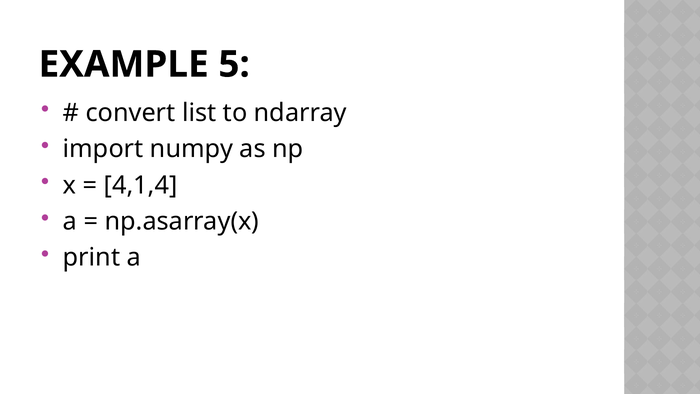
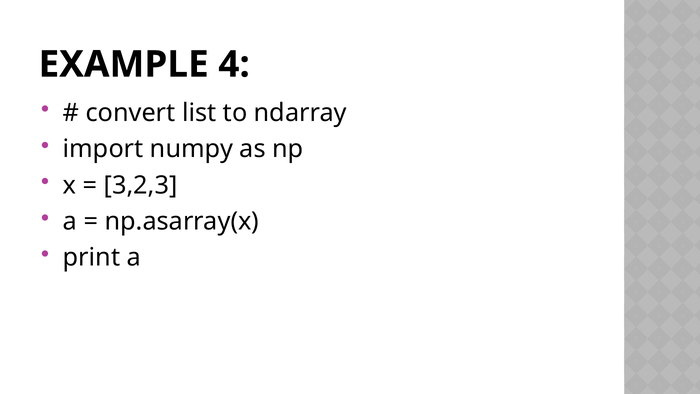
5: 5 -> 4
4,1,4: 4,1,4 -> 3,2,3
